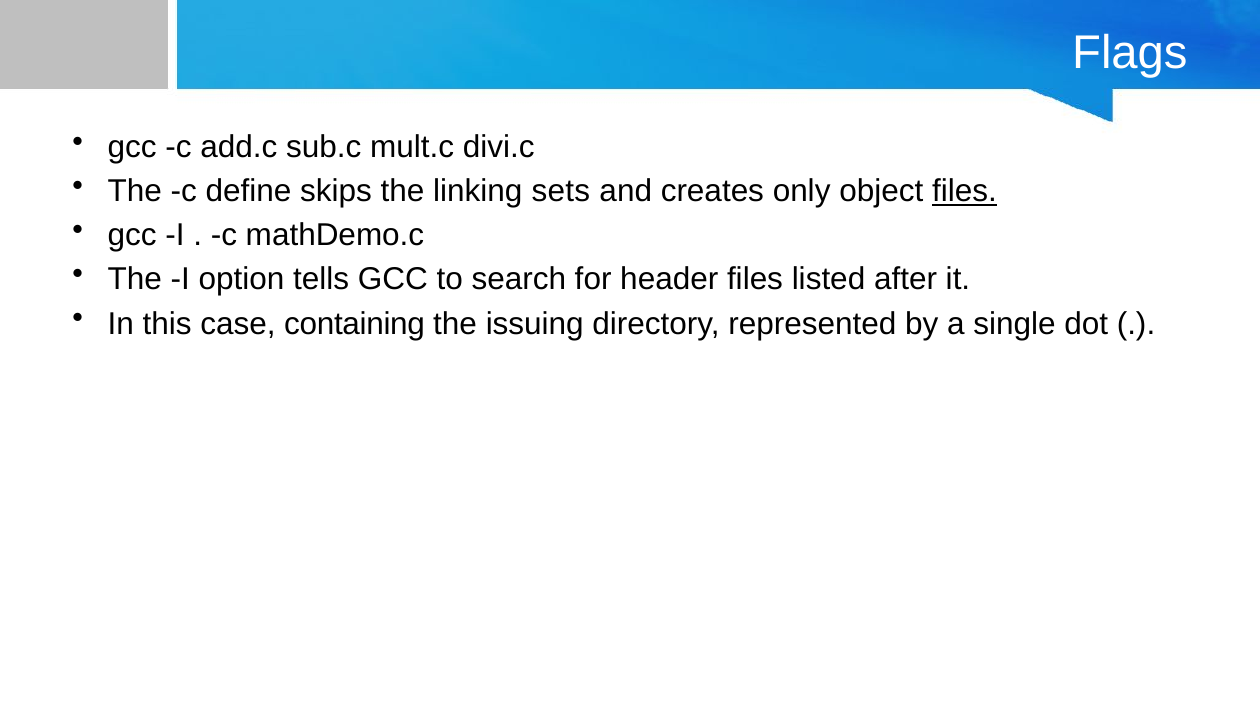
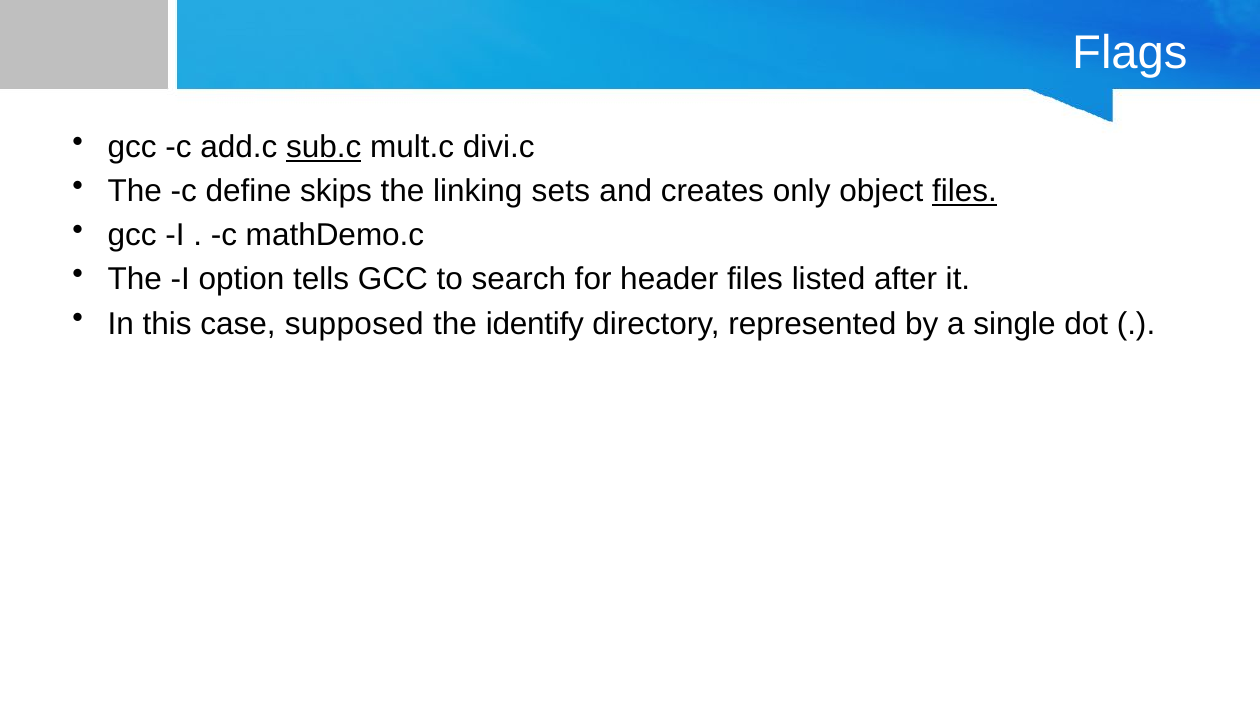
sub.c underline: none -> present
containing: containing -> supposed
issuing: issuing -> identify
